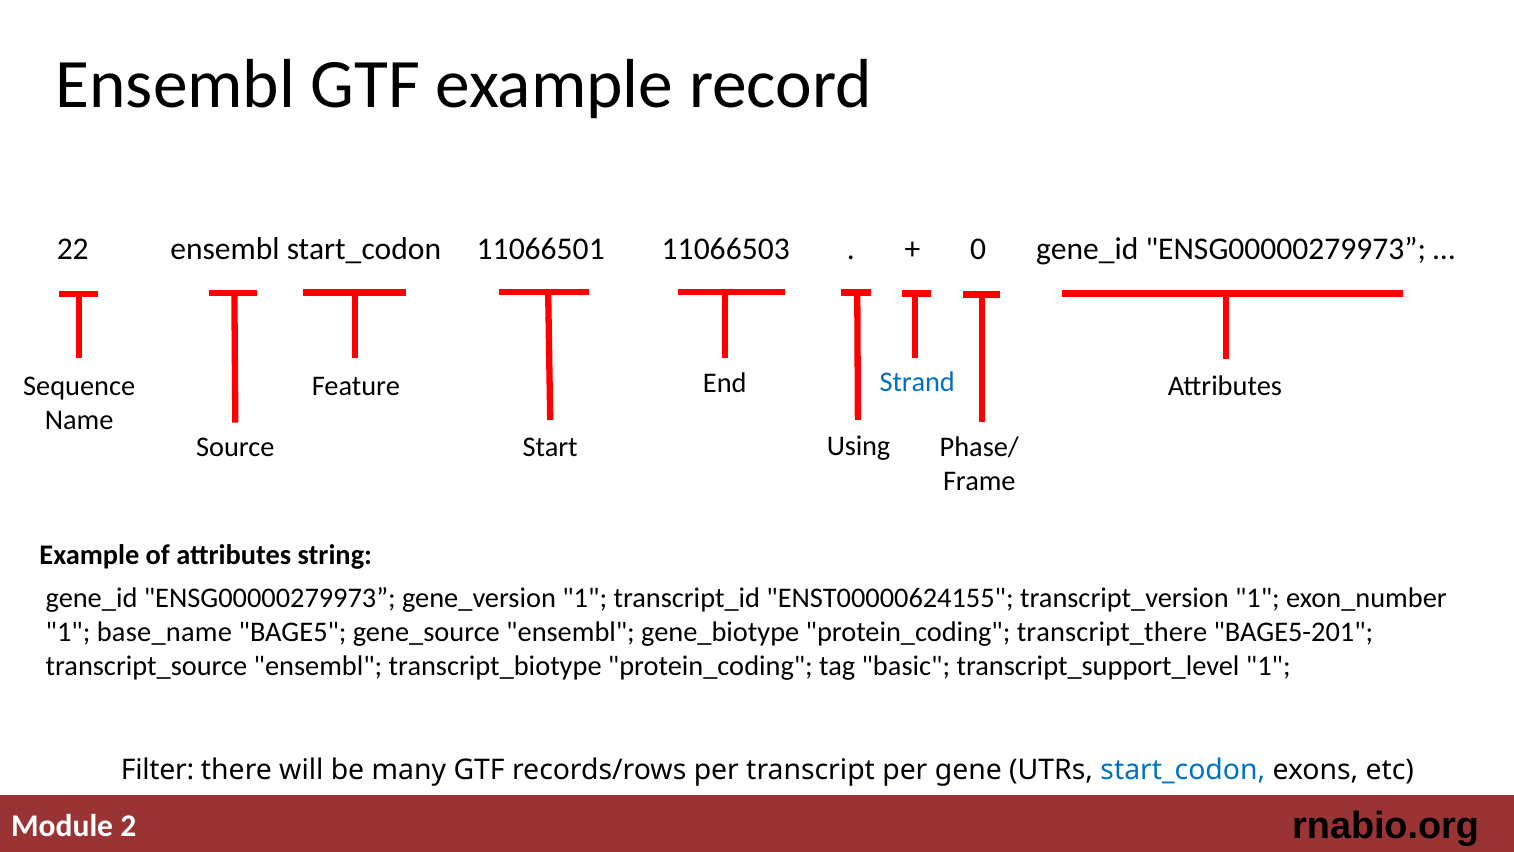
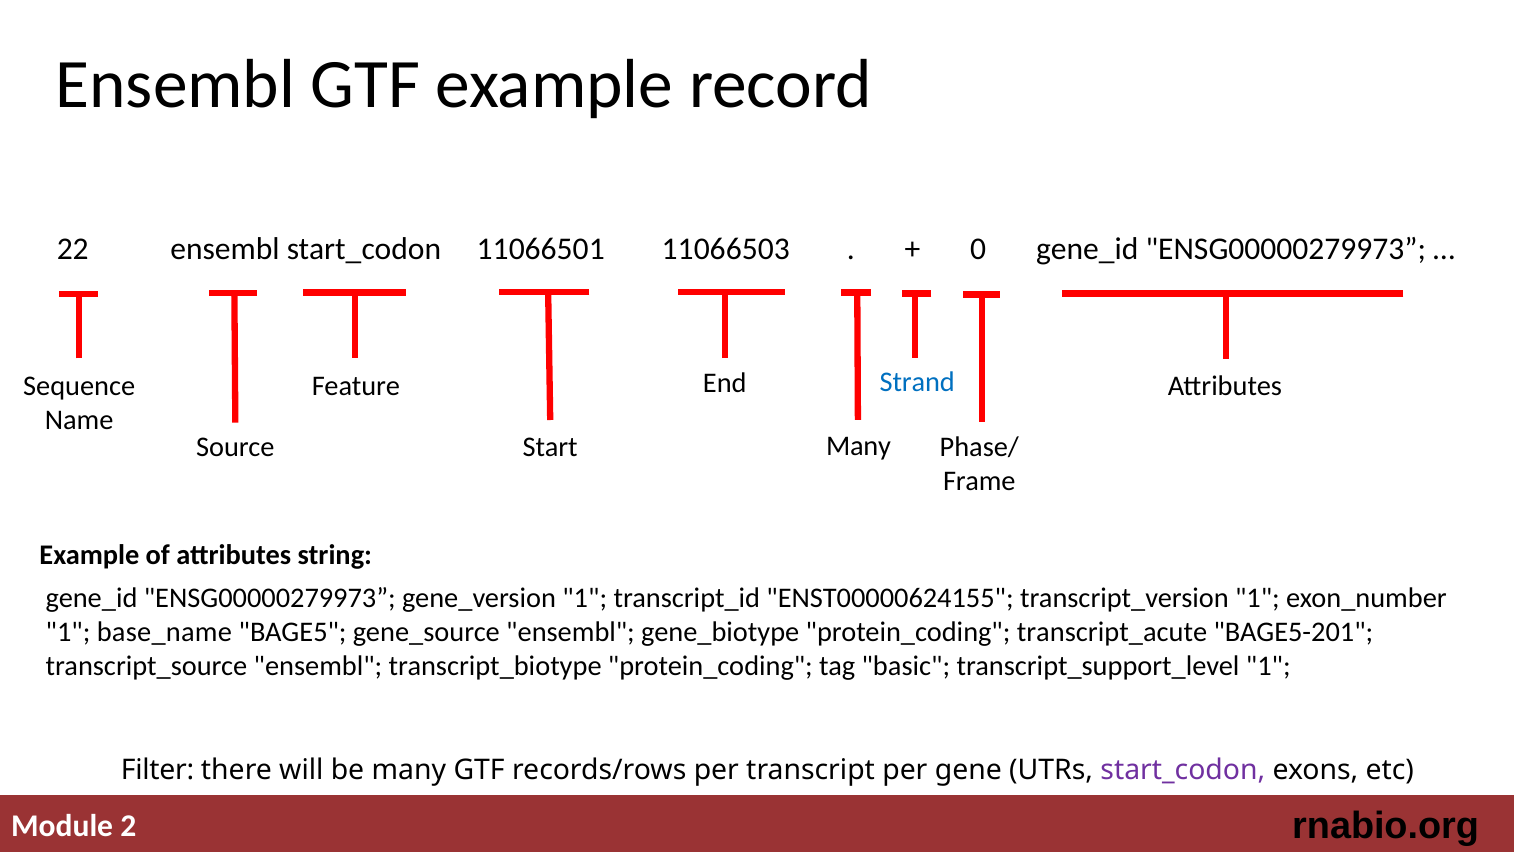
Using at (858, 446): Using -> Many
transcript_there: transcript_there -> transcript_acute
start_codon at (1183, 770) colour: blue -> purple
